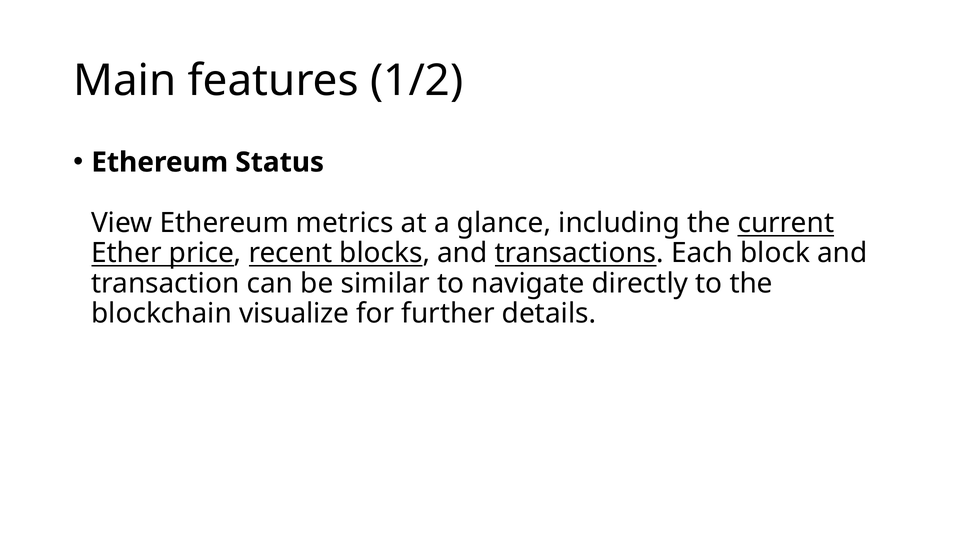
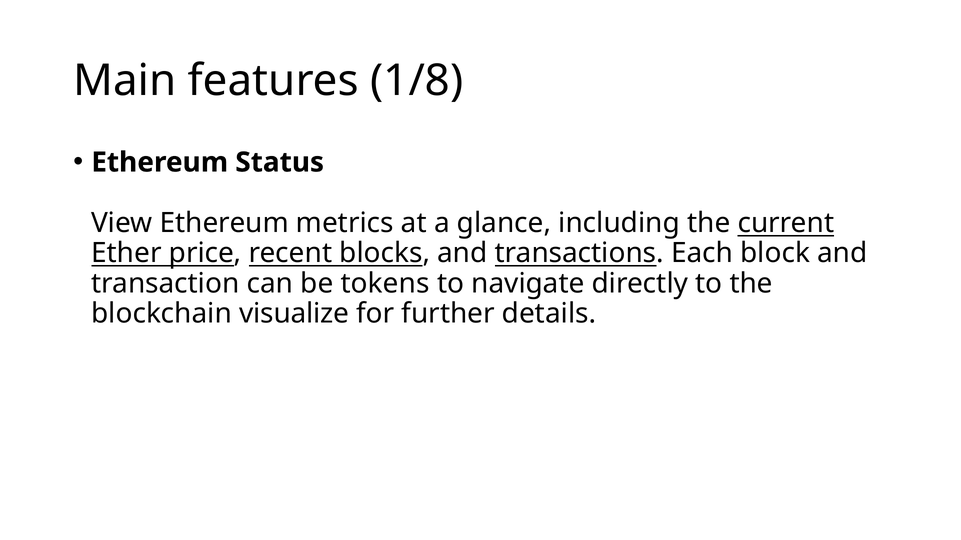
1/2: 1/2 -> 1/8
similar: similar -> tokens
